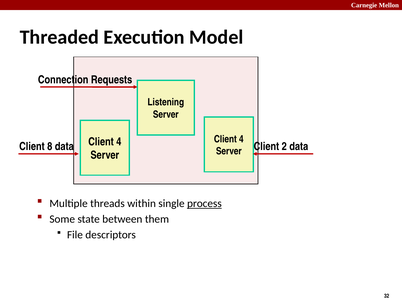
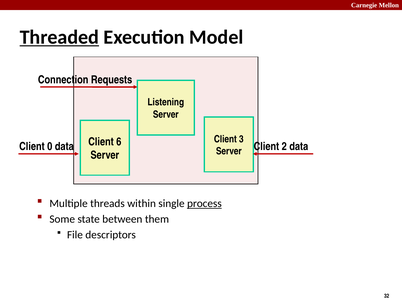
Threaded underline: none -> present
4 at (241, 139): 4 -> 3
4 at (119, 142): 4 -> 6
8: 8 -> 0
